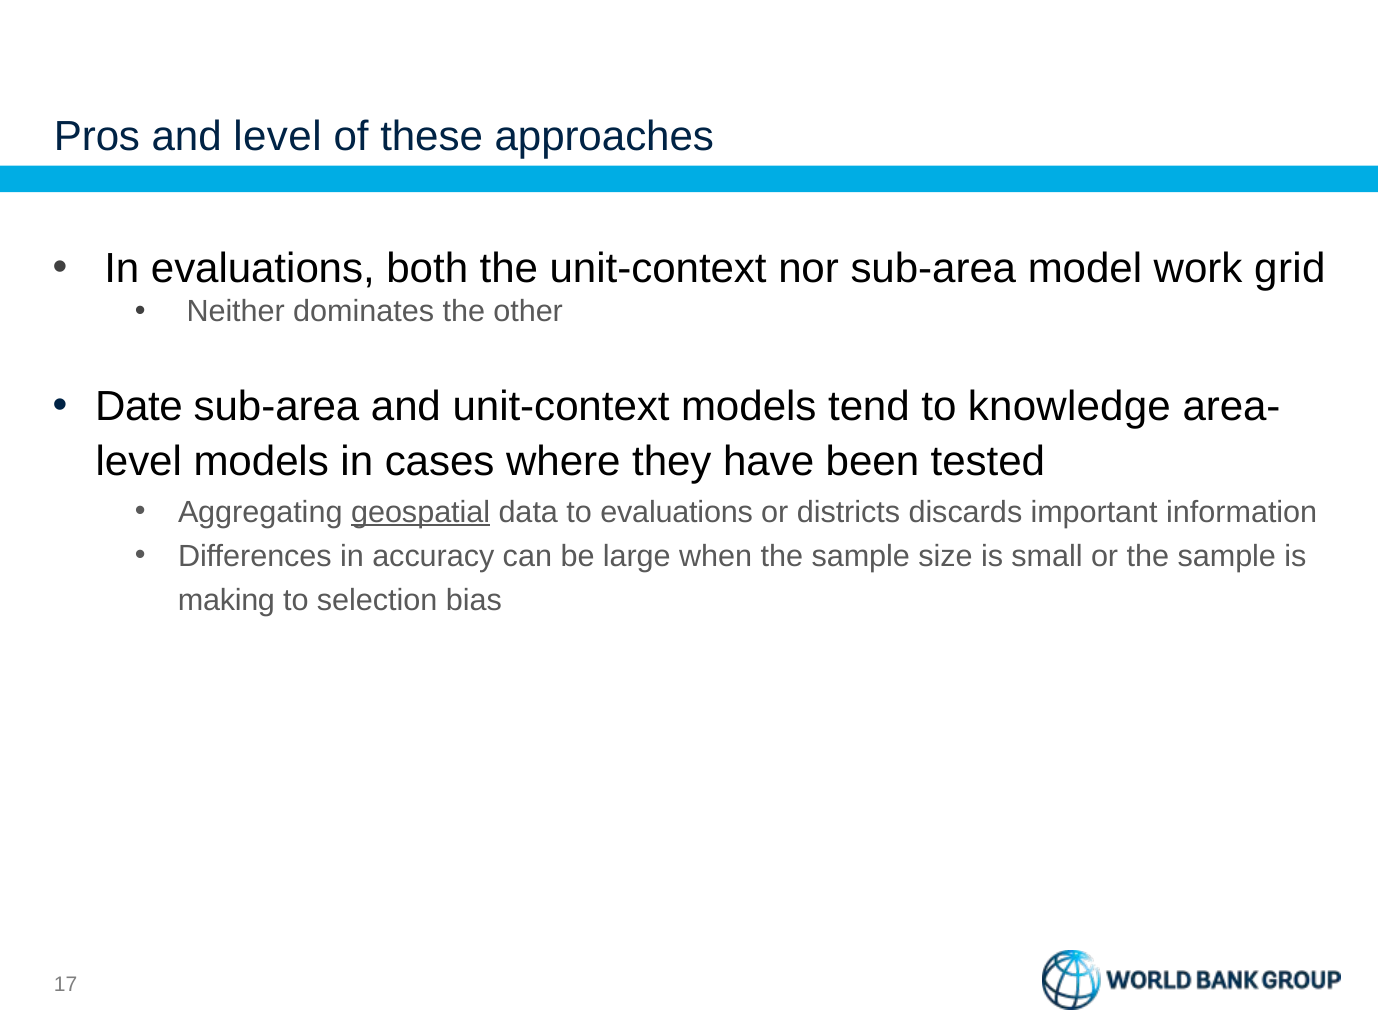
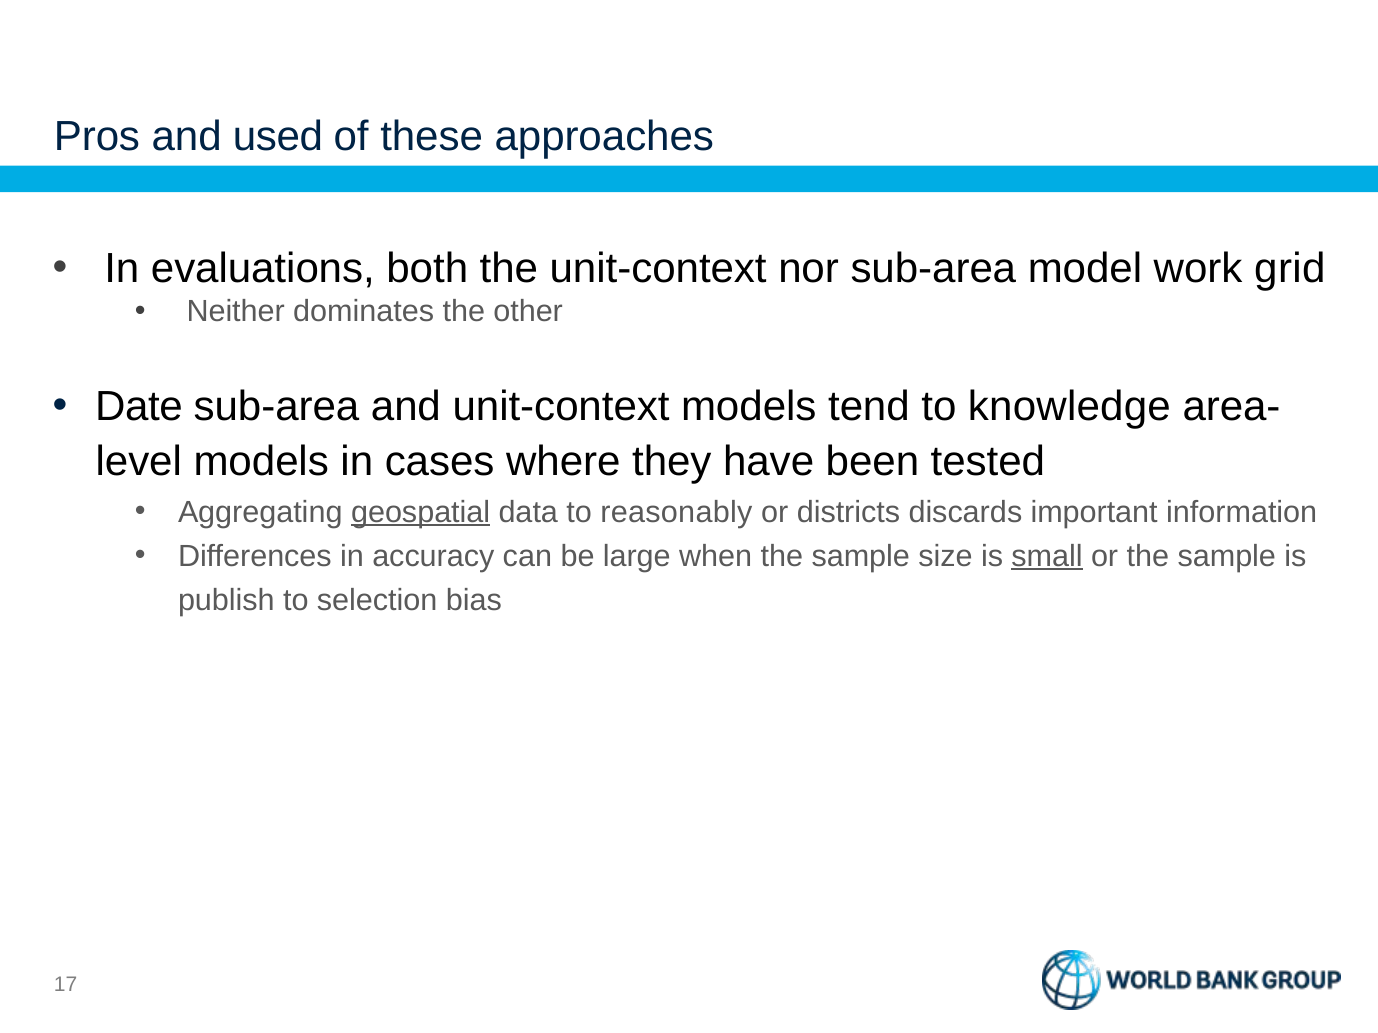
and level: level -> used
to evaluations: evaluations -> reasonably
small underline: none -> present
making: making -> publish
